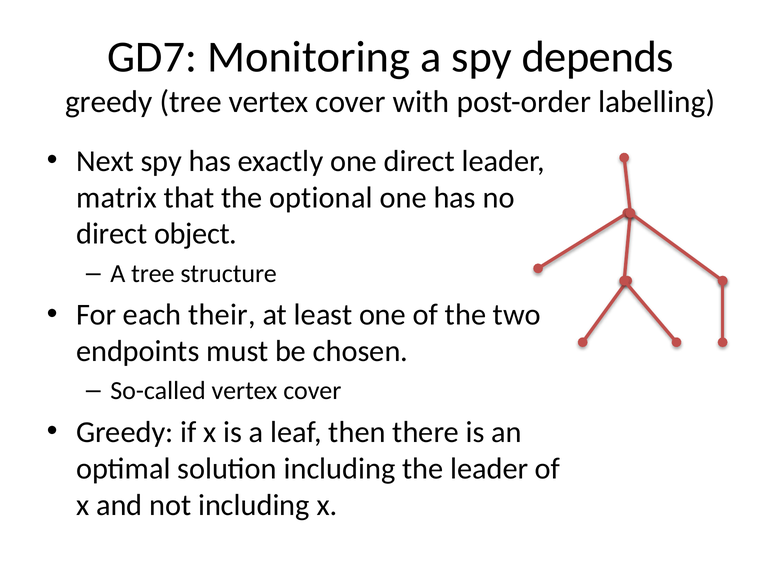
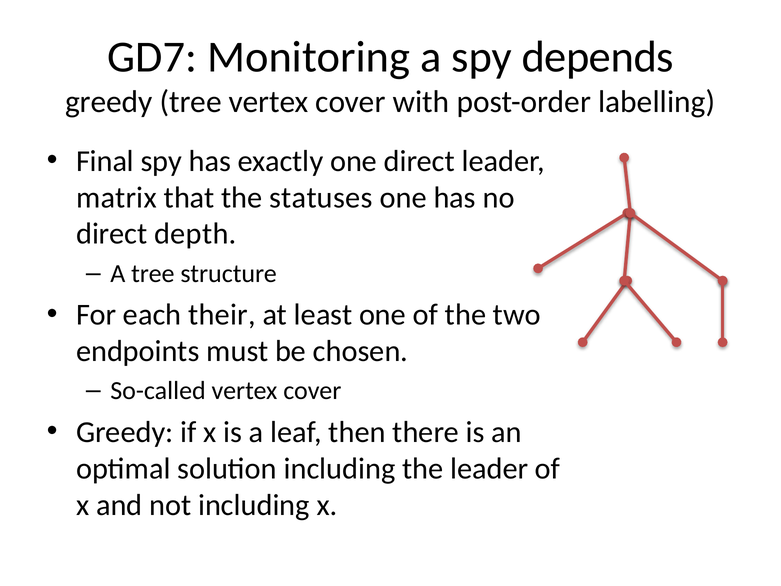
Next: Next -> Final
optional: optional -> statuses
object: object -> depth
